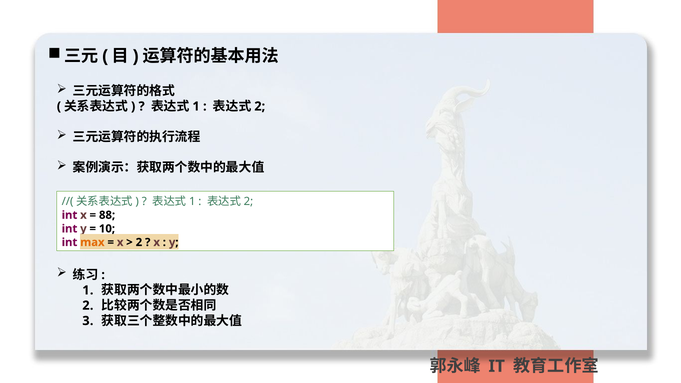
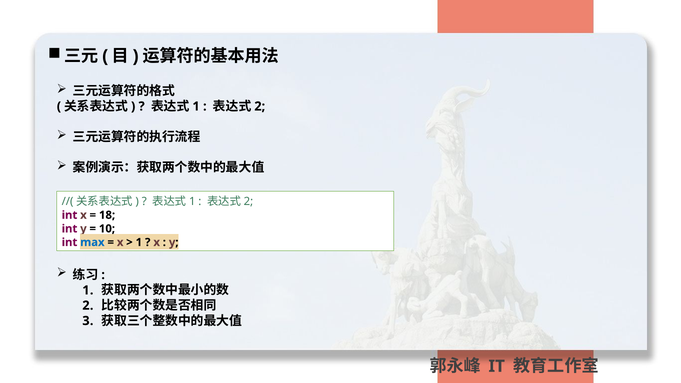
88: 88 -> 18
max colour: orange -> blue
2 at (139, 242): 2 -> 1
